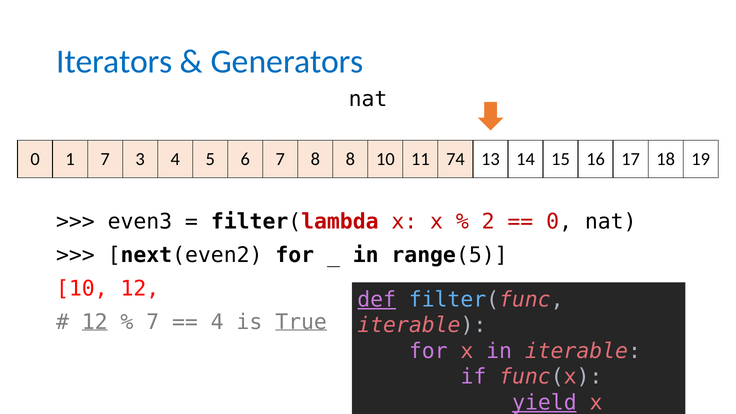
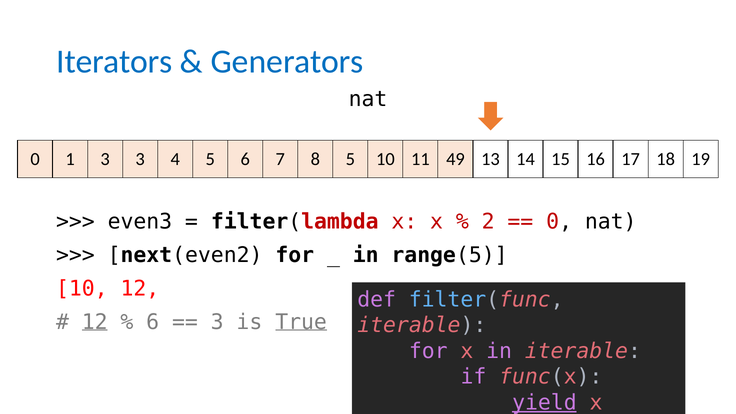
1 7: 7 -> 3
8 8: 8 -> 5
74: 74 -> 49
def underline: present -> none
7 at (153, 322): 7 -> 6
4 at (217, 322): 4 -> 3
